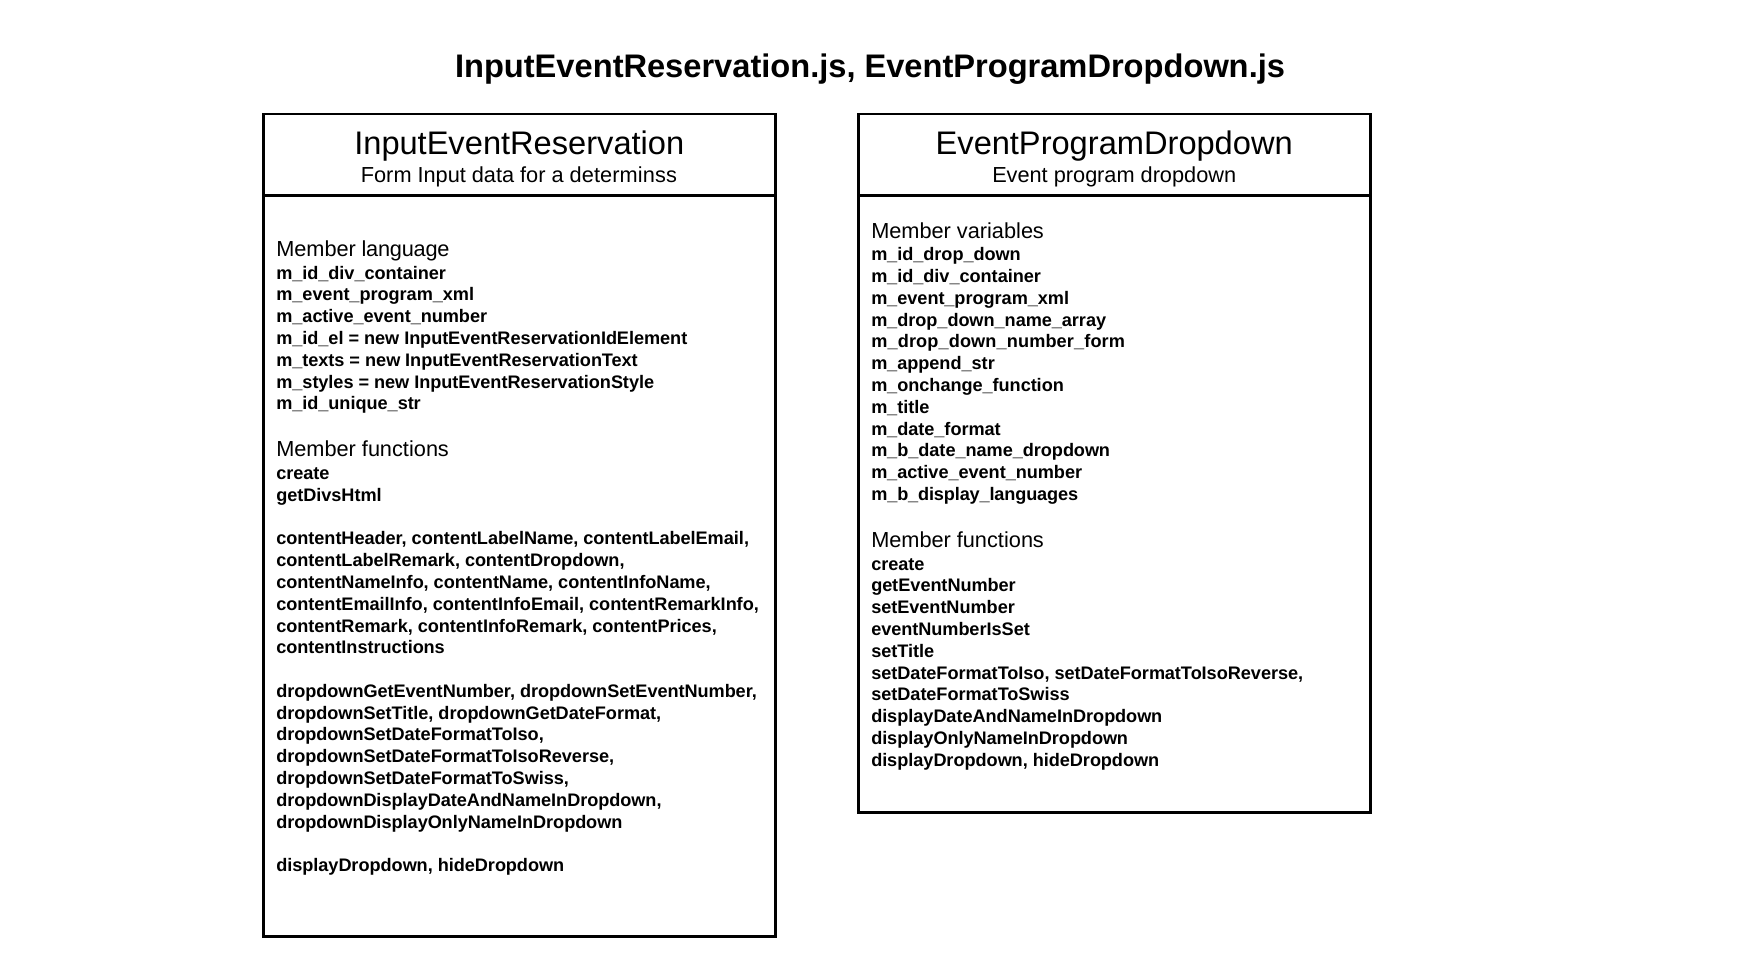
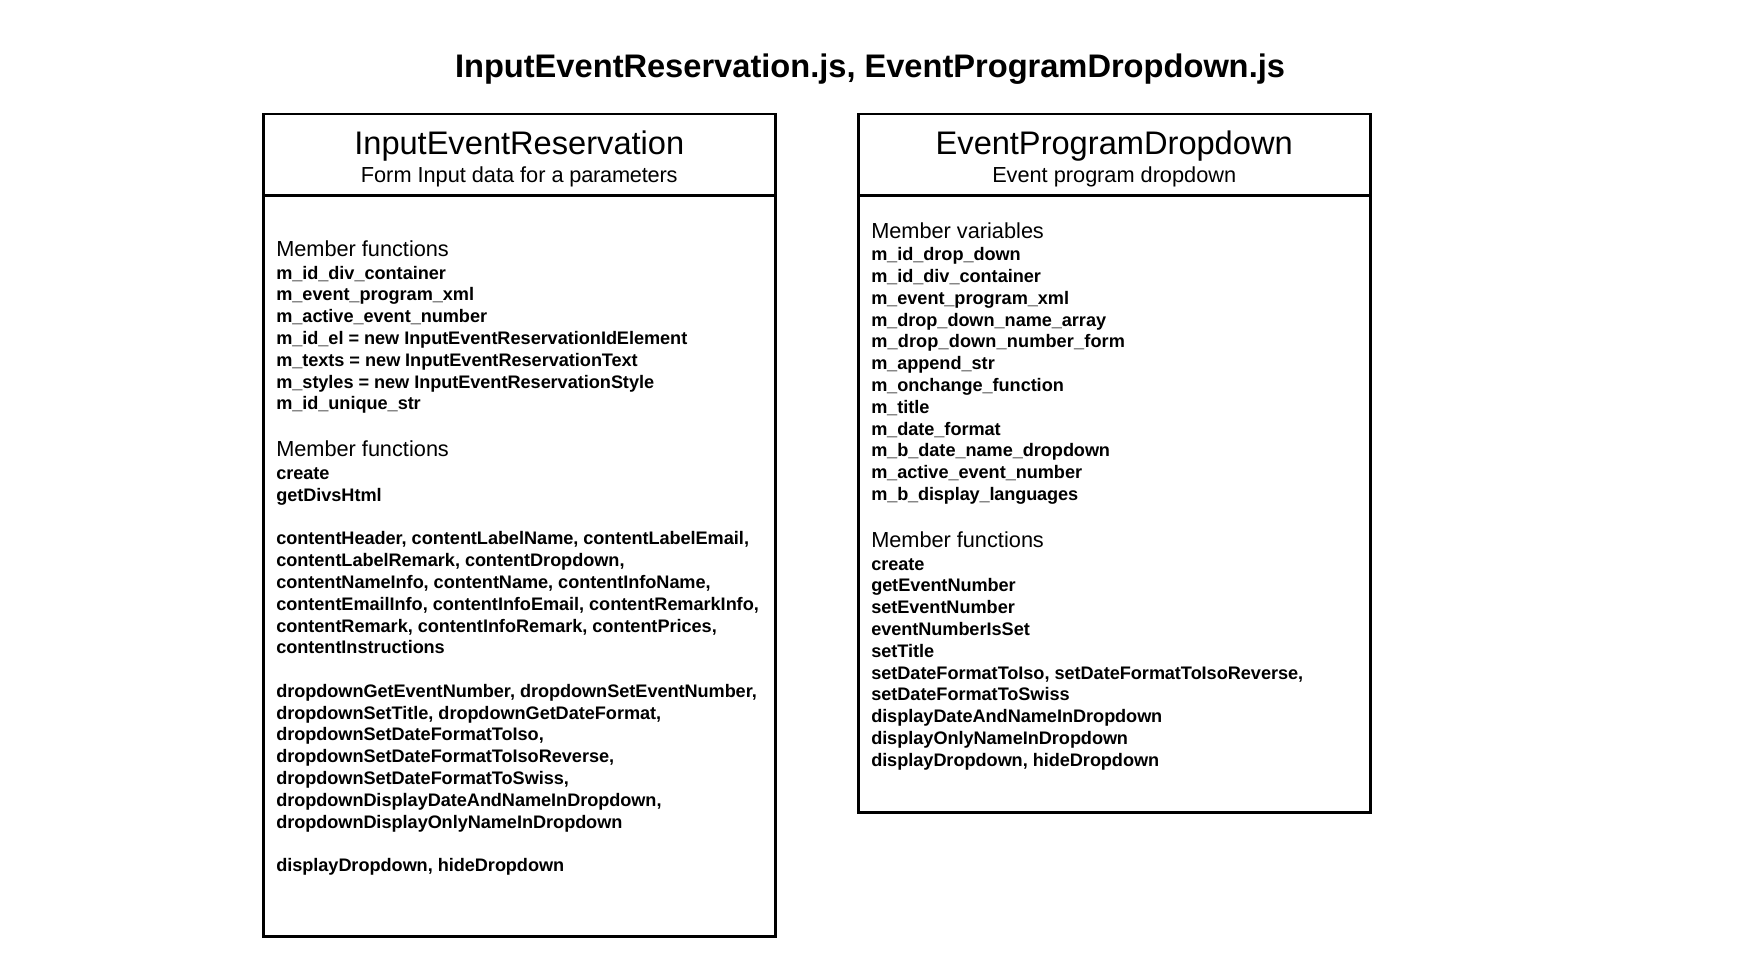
determinss: determinss -> parameters
language at (406, 249): language -> functions
